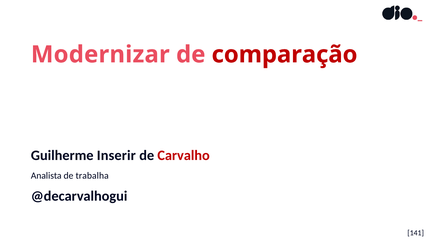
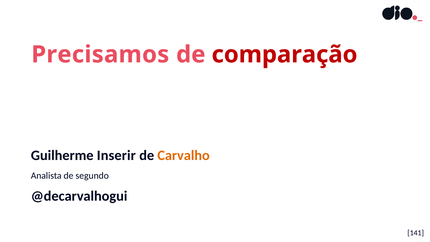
Modernizar: Modernizar -> Precisamos
Carvalho colour: red -> orange
trabalha: trabalha -> segundo
